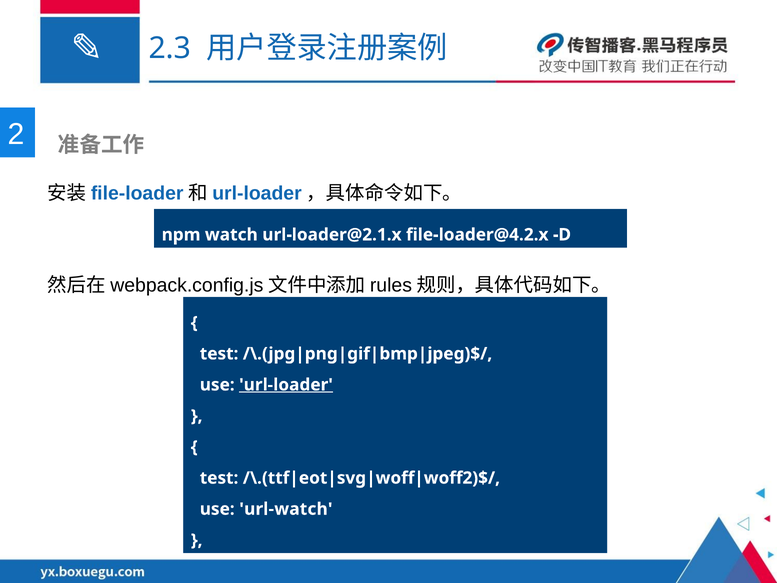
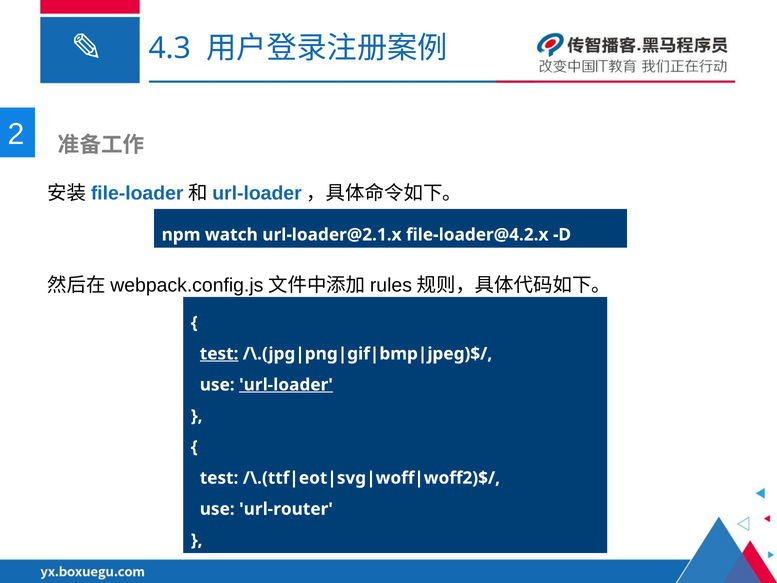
2.3: 2.3 -> 4.3
test at (219, 354) underline: none -> present
url-watch: url-watch -> url-router
